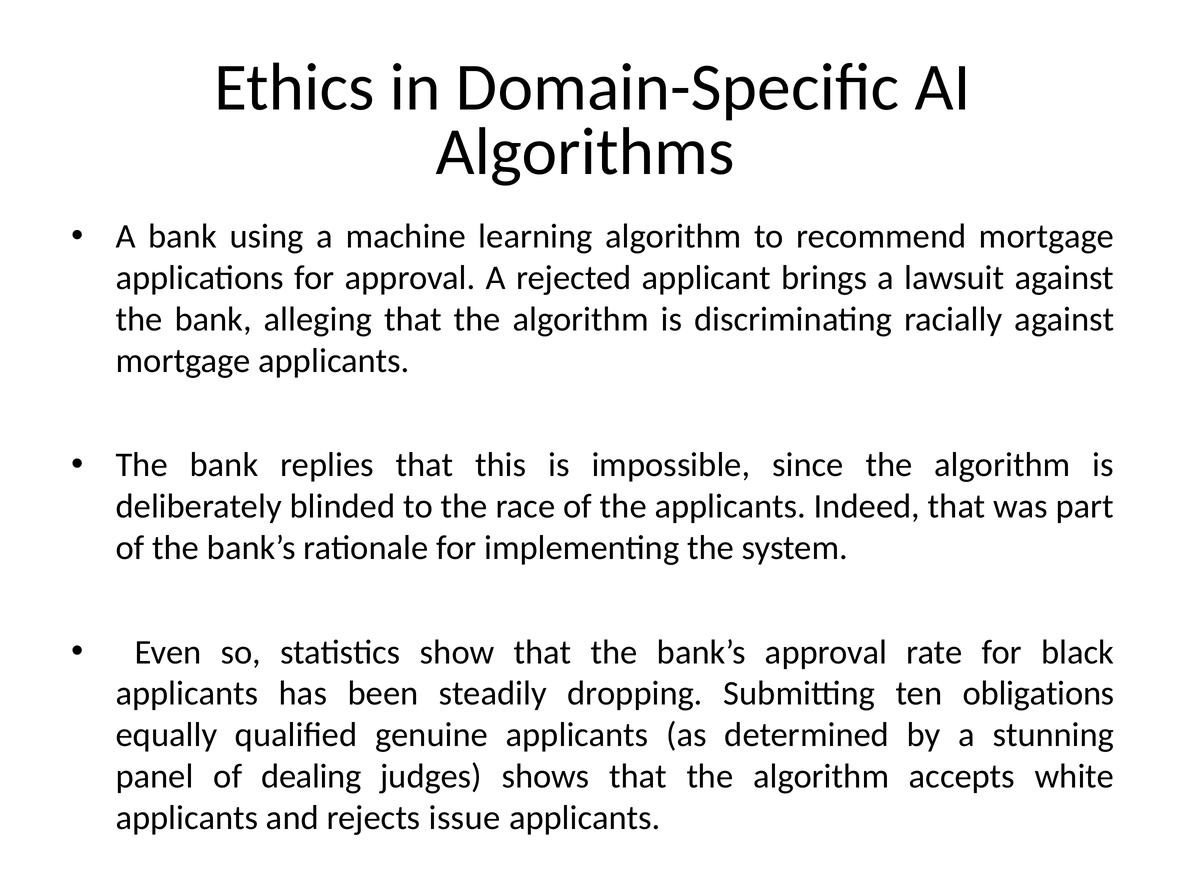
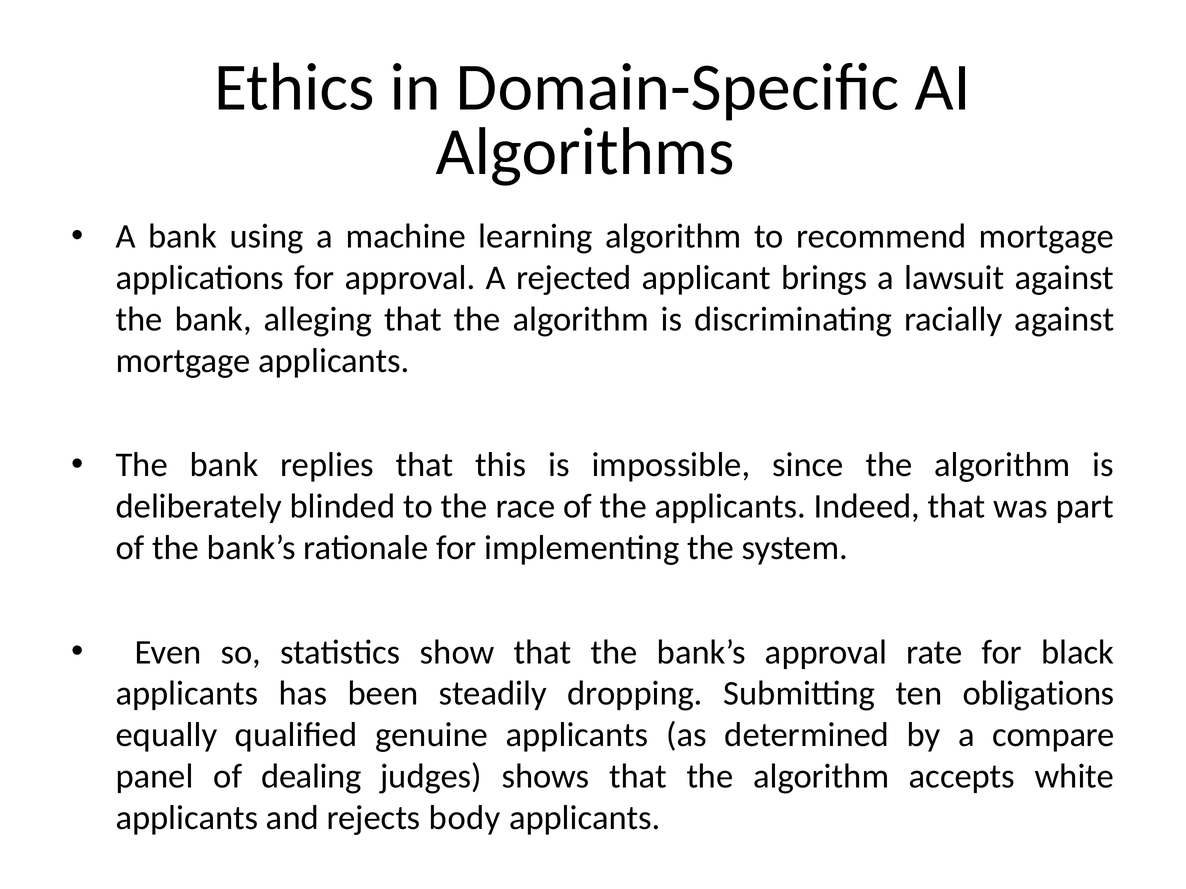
stunning: stunning -> compare
issue: issue -> body
